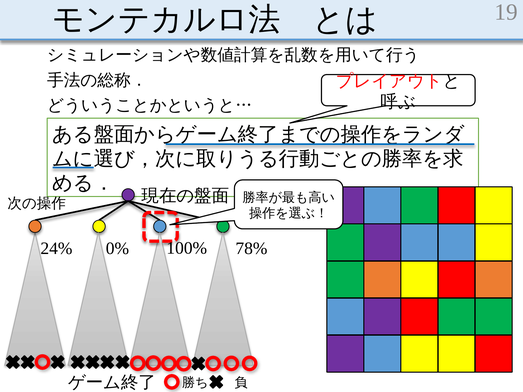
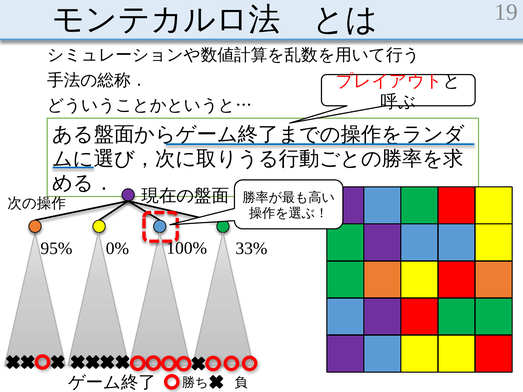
24%: 24% -> 95%
78%: 78% -> 33%
